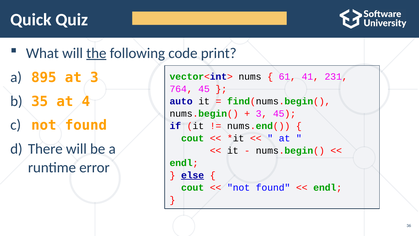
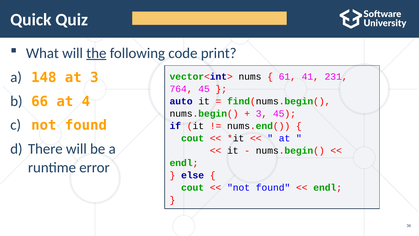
895: 895 -> 148
35: 35 -> 66
else underline: present -> none
